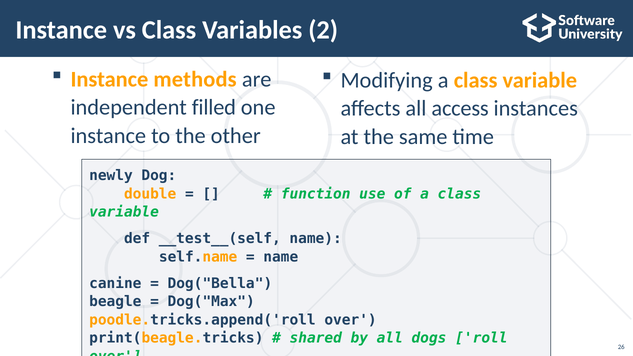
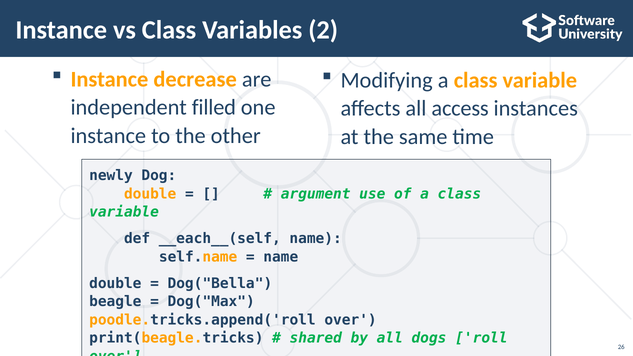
methods: methods -> decrease
function: function -> argument
__test__(self: __test__(self -> __each__(self
canine at (115, 283): canine -> double
